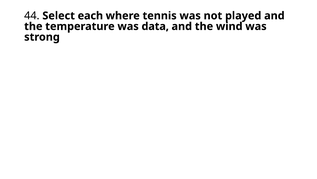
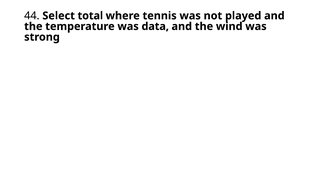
each: each -> total
